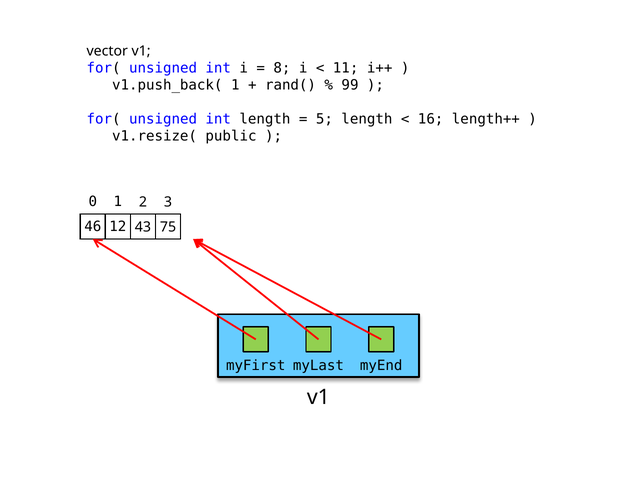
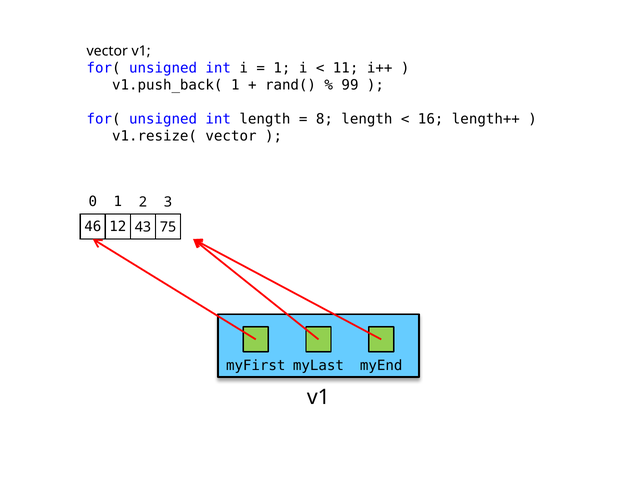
8 at (282, 68): 8 -> 1
5: 5 -> 8
v1.resize( public: public -> vector
